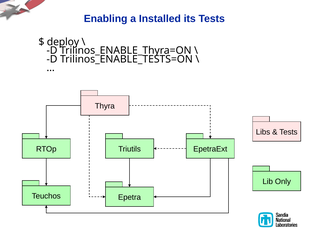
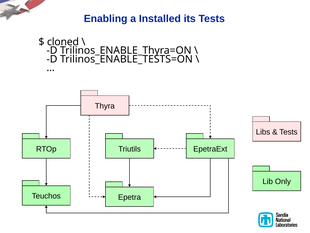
deploy: deploy -> cloned
